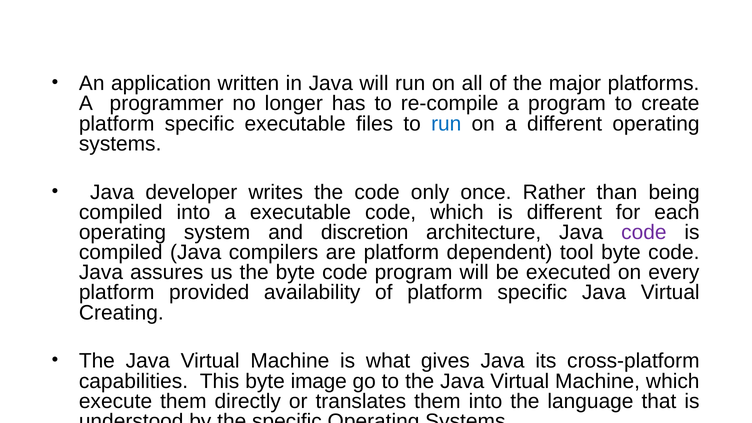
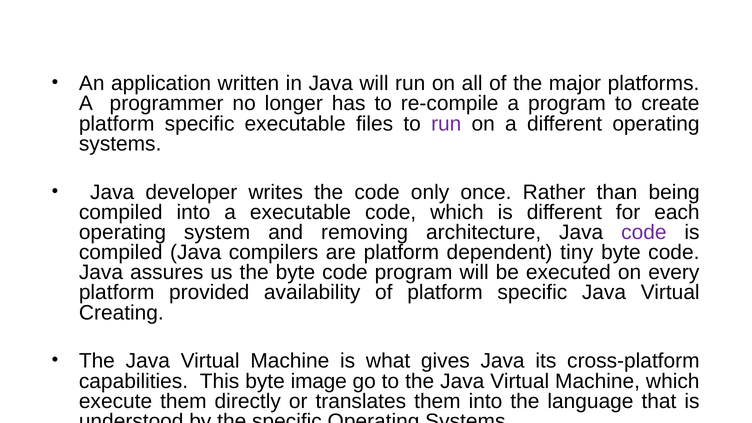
run at (446, 124) colour: blue -> purple
discretion: discretion -> removing
tool: tool -> tiny
